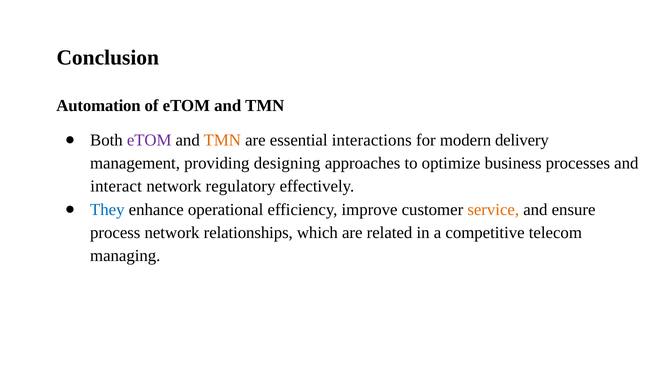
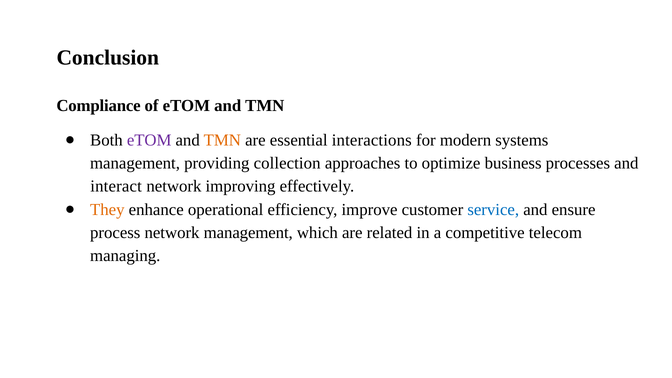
Automation: Automation -> Compliance
delivery: delivery -> systems
designing: designing -> collection
regulatory: regulatory -> improving
They colour: blue -> orange
service colour: orange -> blue
network relationships: relationships -> management
